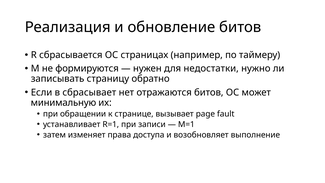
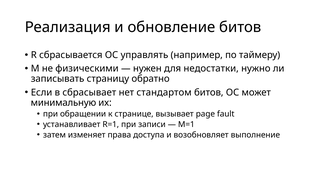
страницах: страницах -> управлять
формируются: формируются -> физическими
отражаются: отражаются -> стандартом
